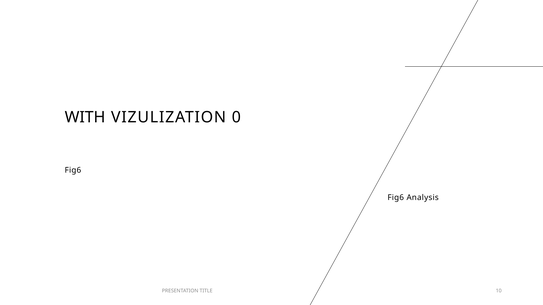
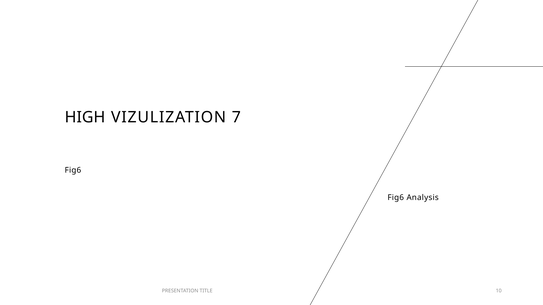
WITH: WITH -> HIGH
0: 0 -> 7
